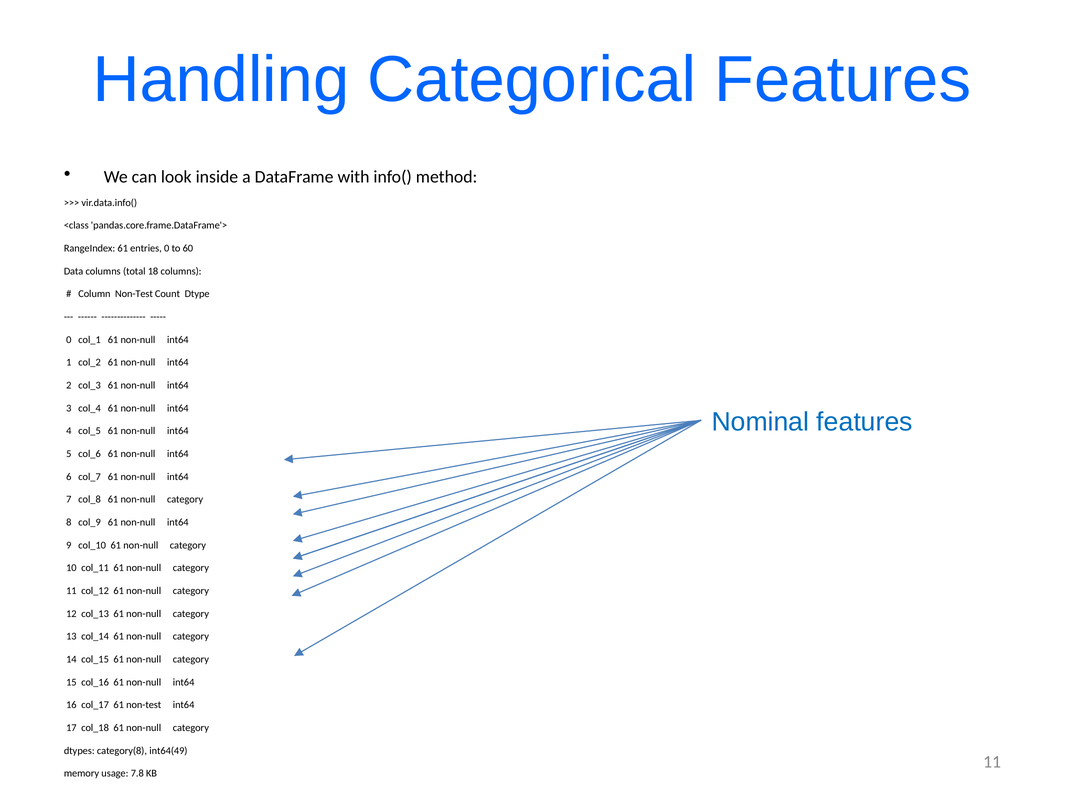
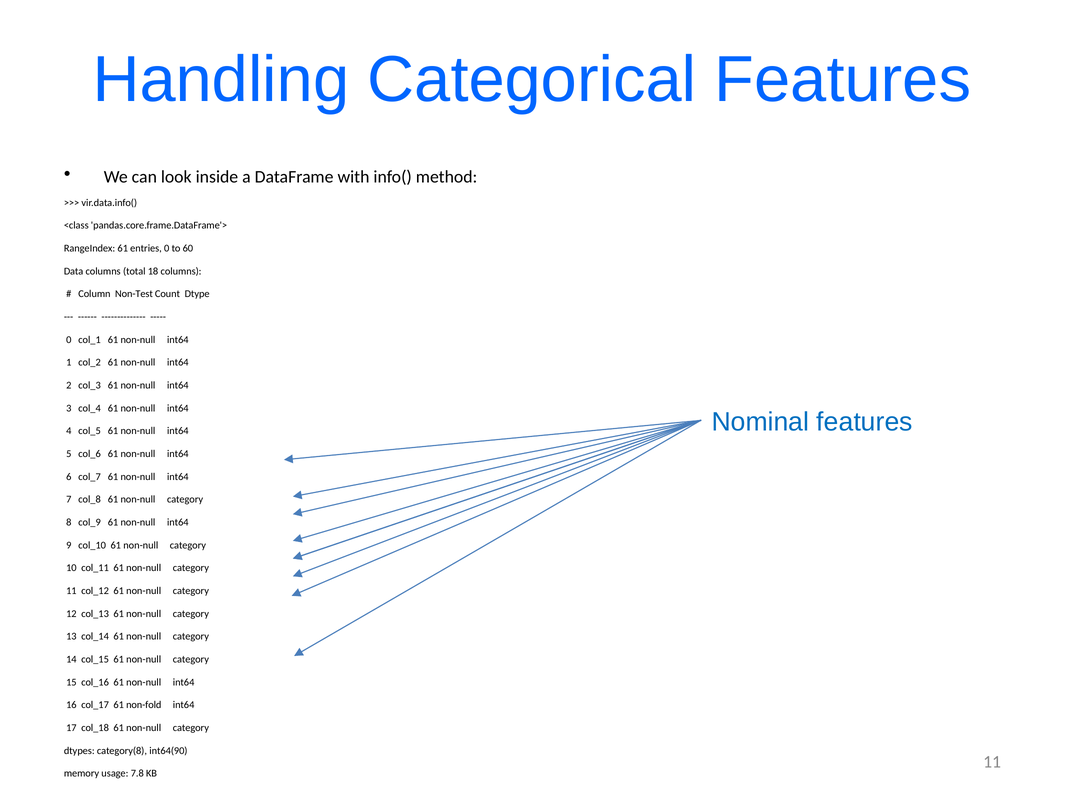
61 non-test: non-test -> non-fold
int64(49: int64(49 -> int64(90
